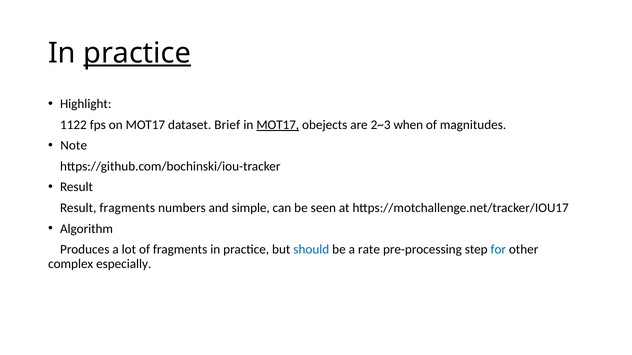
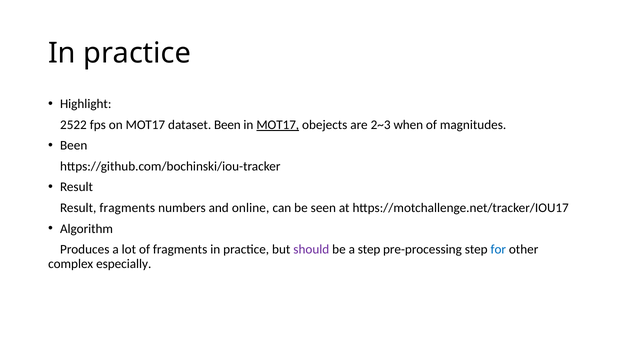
practice at (137, 53) underline: present -> none
1122: 1122 -> 2522
dataset Brief: Brief -> Been
Note at (74, 146): Note -> Been
simple: simple -> online
should colour: blue -> purple
a rate: rate -> step
